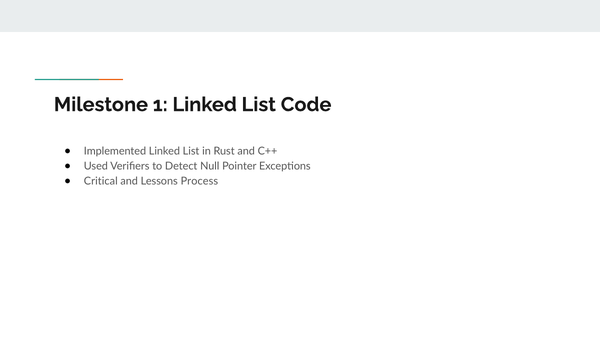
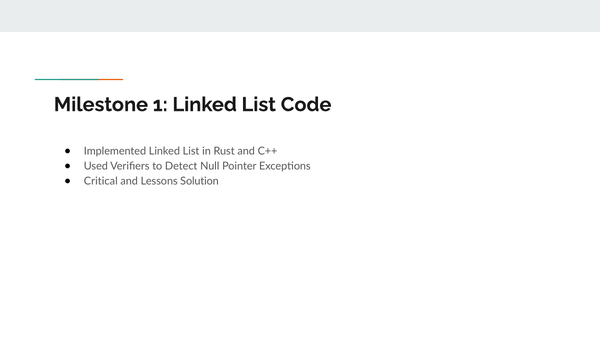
Process: Process -> Solution
